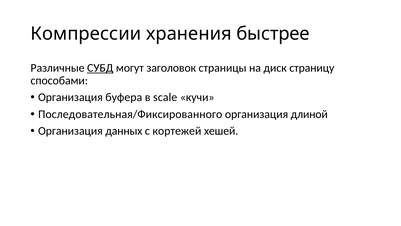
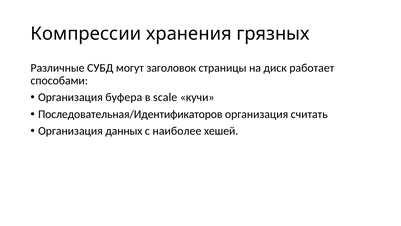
быстрее: быстрее -> грязных
СУБД underline: present -> none
страницу: страницу -> работает
Последовательная/Фиксированного: Последовательная/Фиксированного -> Последовательная/Идентификаторов
длиной: длиной -> считать
кортежей: кортежей -> наиболее
